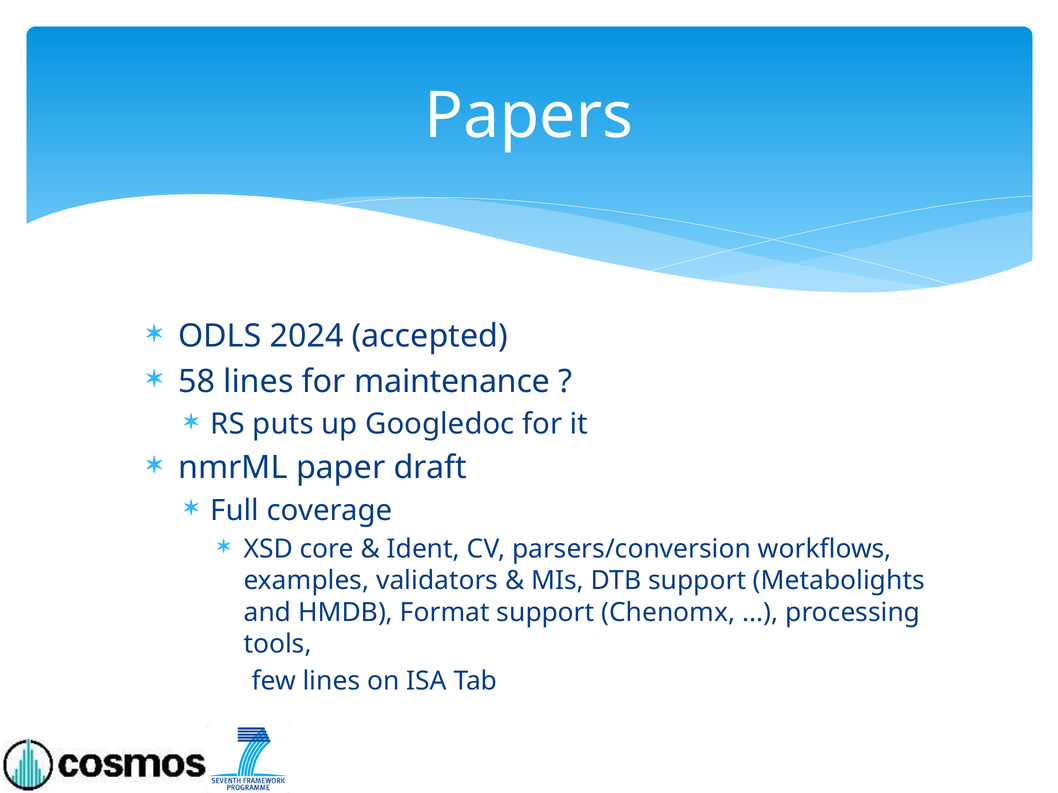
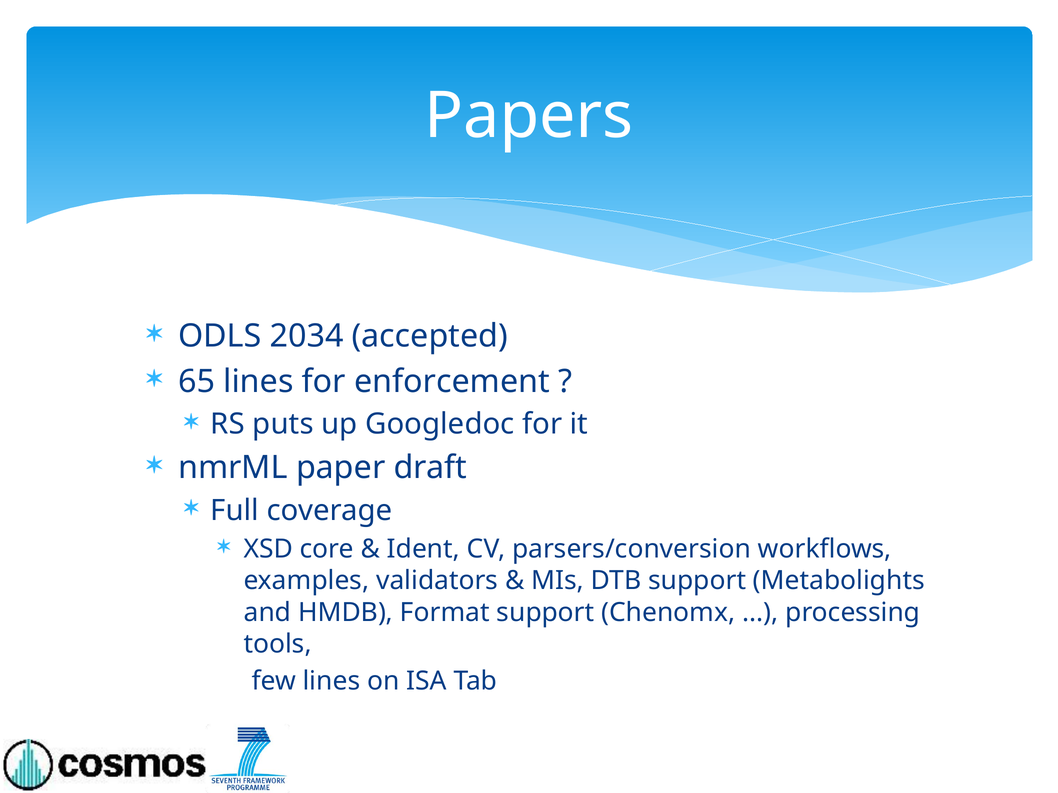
2024: 2024 -> 2034
58: 58 -> 65
maintenance: maintenance -> enforcement
